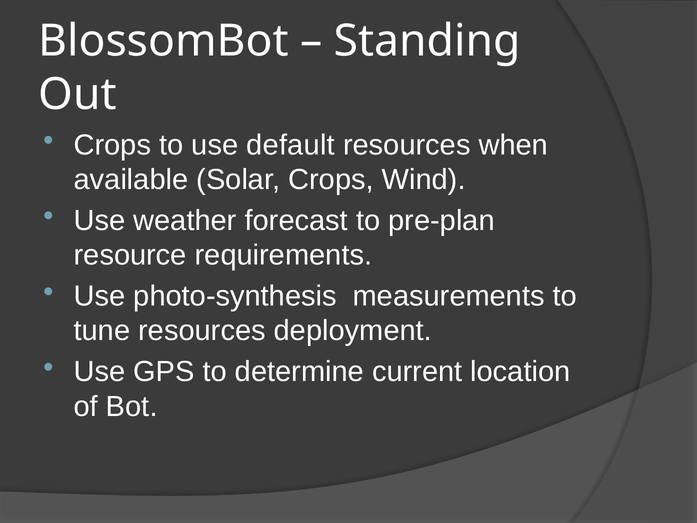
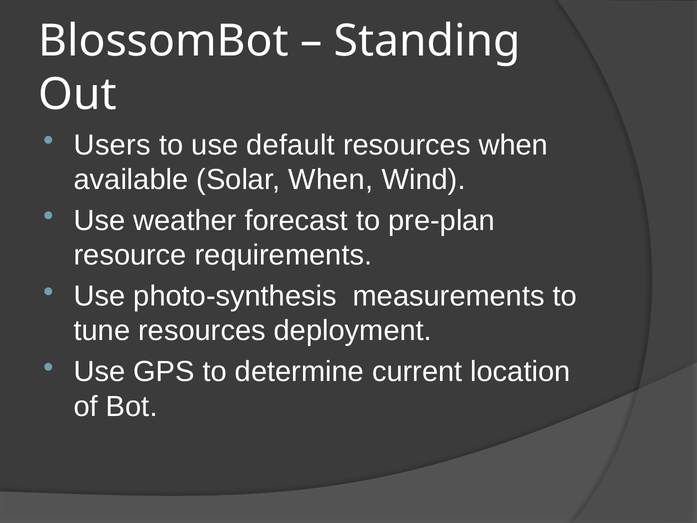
Crops at (112, 145): Crops -> Users
Solar Crops: Crops -> When
